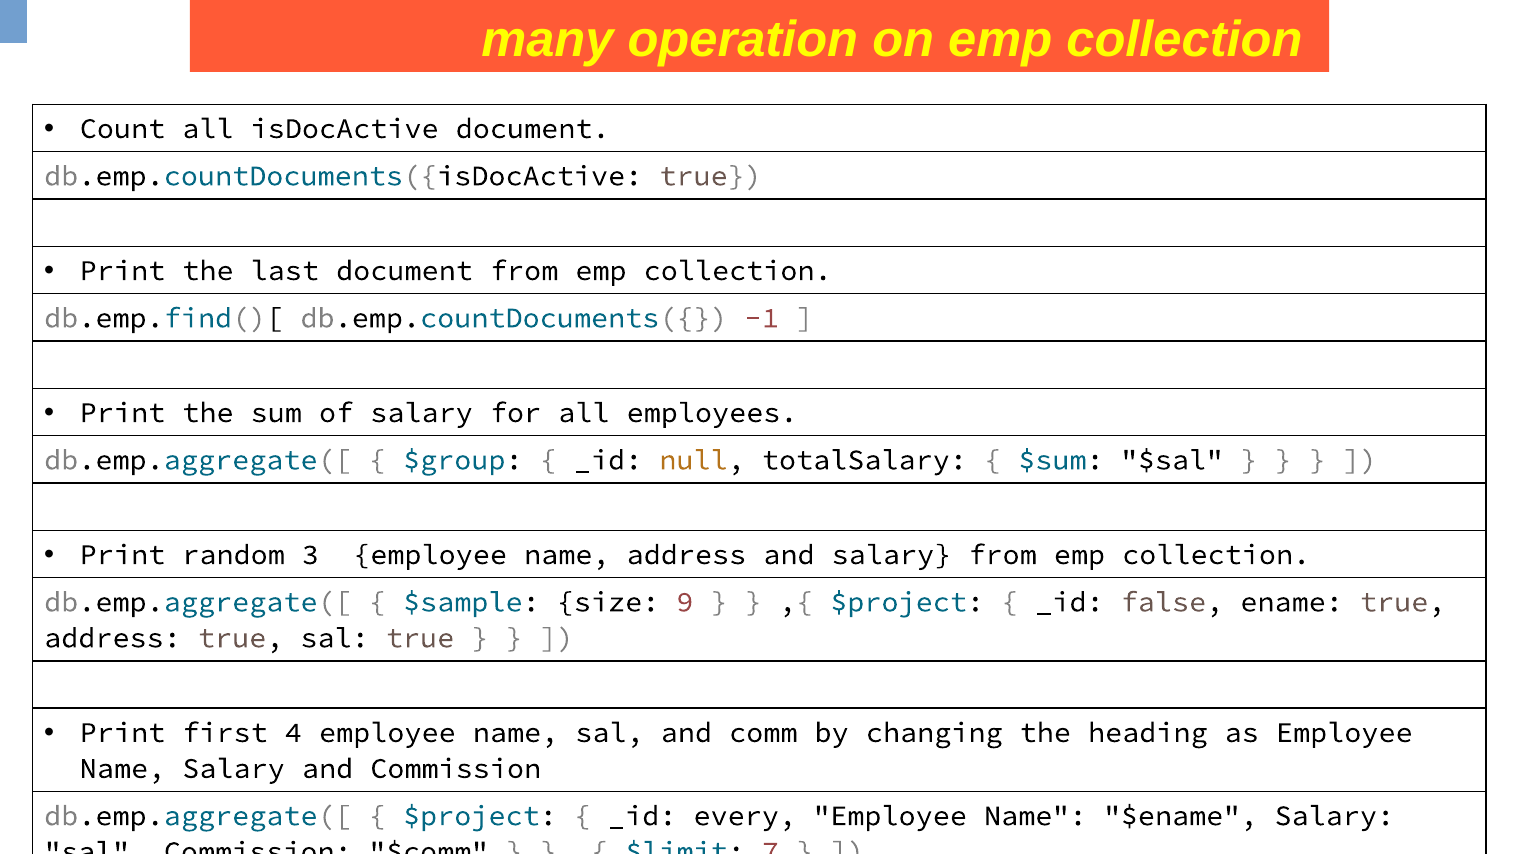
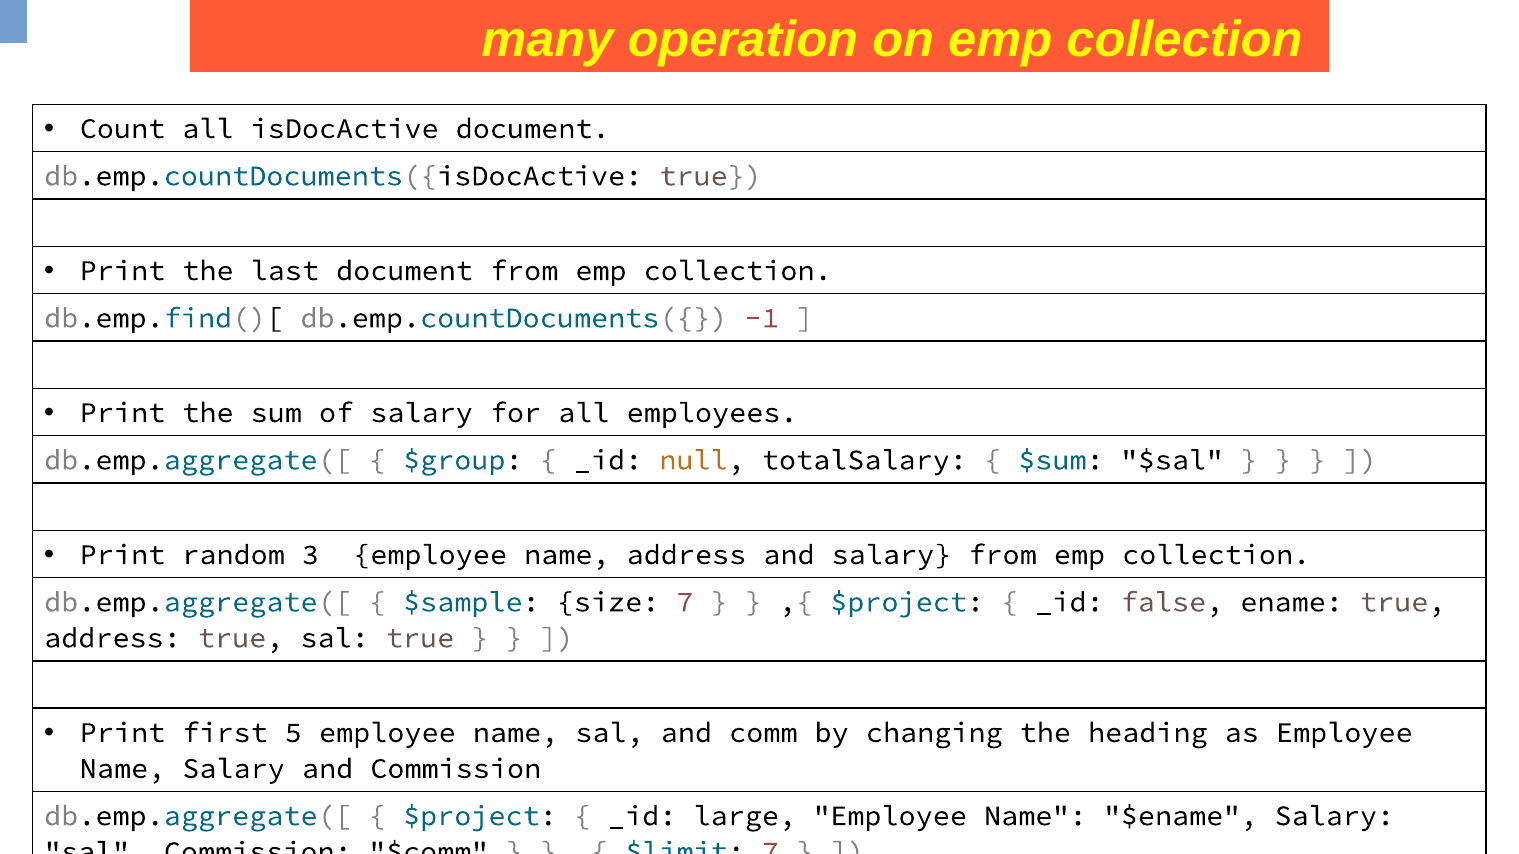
size 9: 9 -> 7
4: 4 -> 5
every: every -> large
